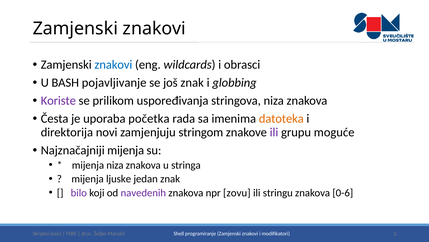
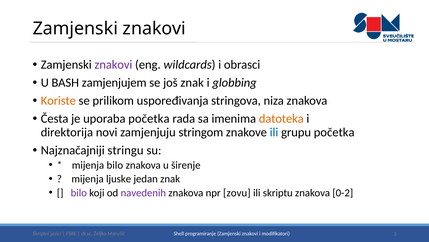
znakovi at (113, 65) colour: blue -> purple
pojavljivanje: pojavljivanje -> zamjenjujem
Koriste colour: purple -> orange
ili at (274, 132) colour: purple -> blue
grupu moguće: moguće -> početka
Najznačajniji mijenja: mijenja -> stringu
mijenja niza: niza -> bilo
stringa: stringa -> širenje
stringu: stringu -> skriptu
0-6: 0-6 -> 0-2
